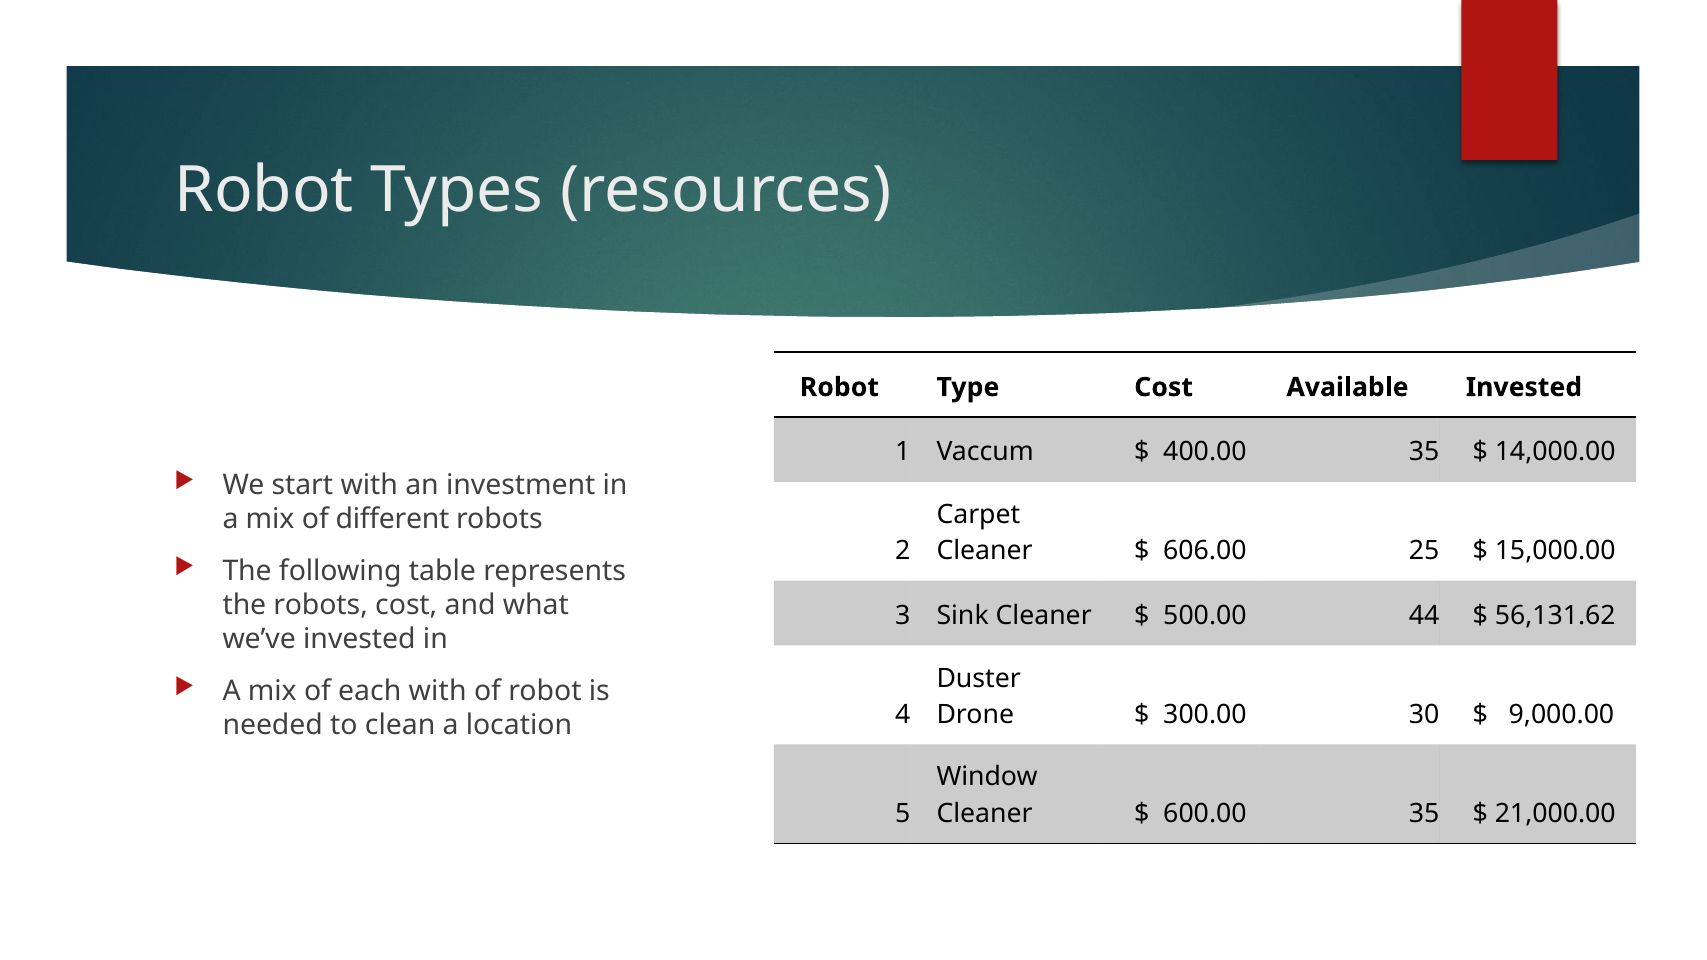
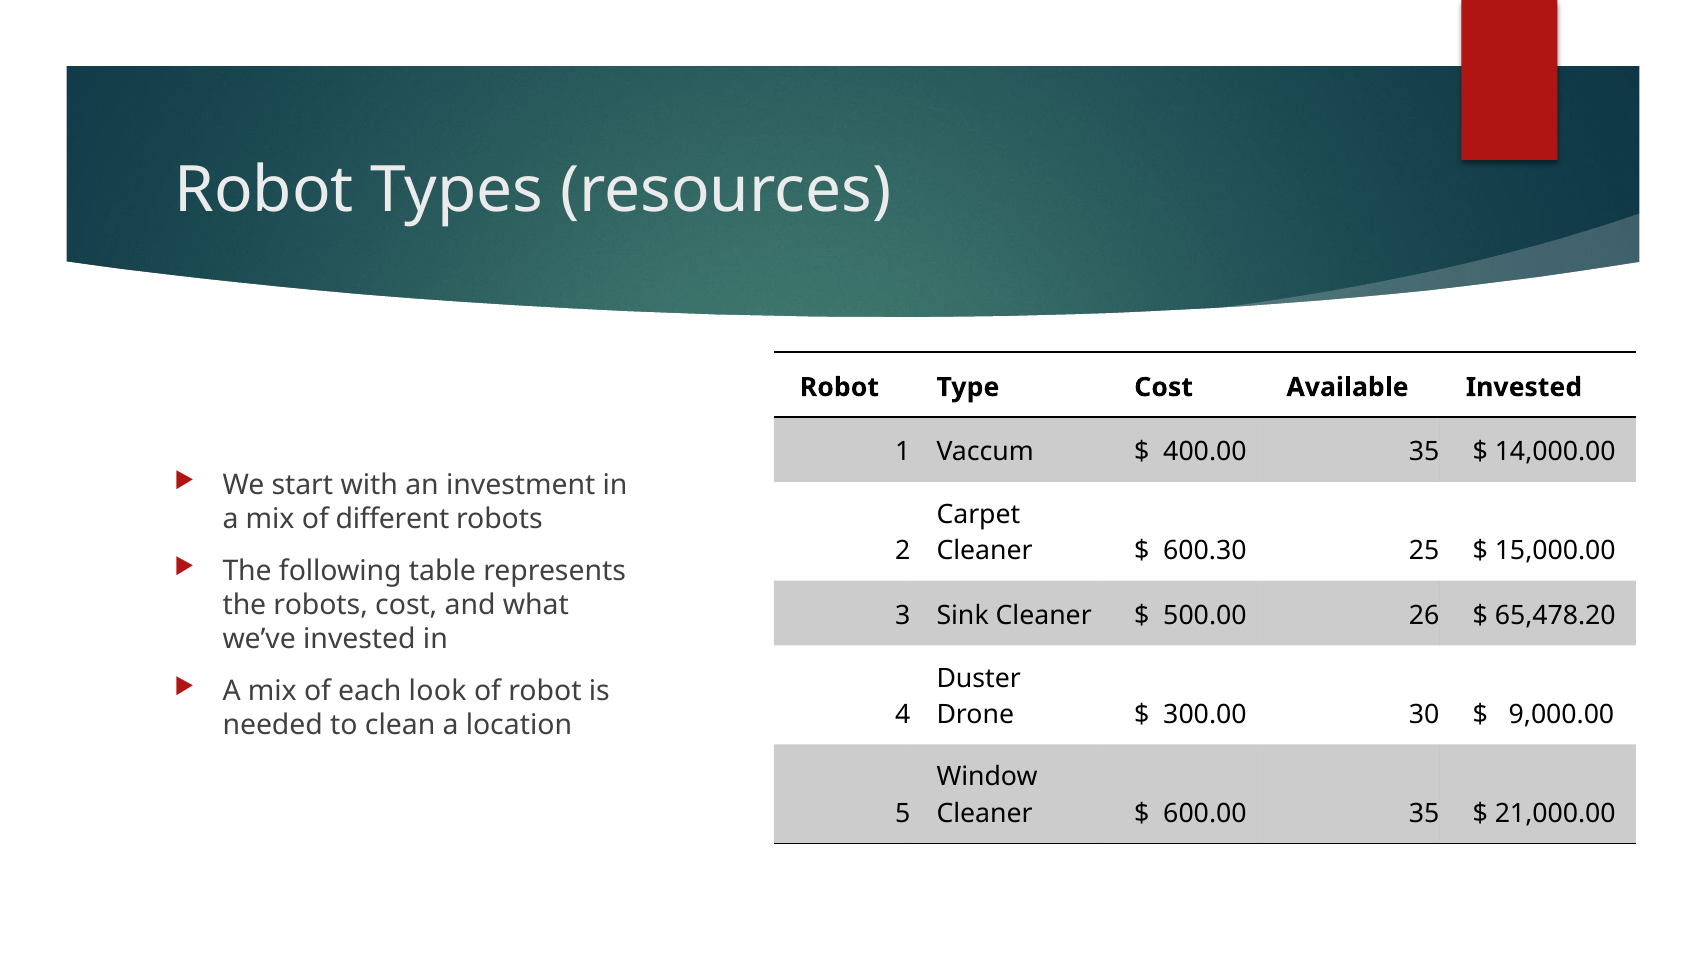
606.00: 606.00 -> 600.30
44: 44 -> 26
56,131.62: 56,131.62 -> 65,478.20
each with: with -> look
